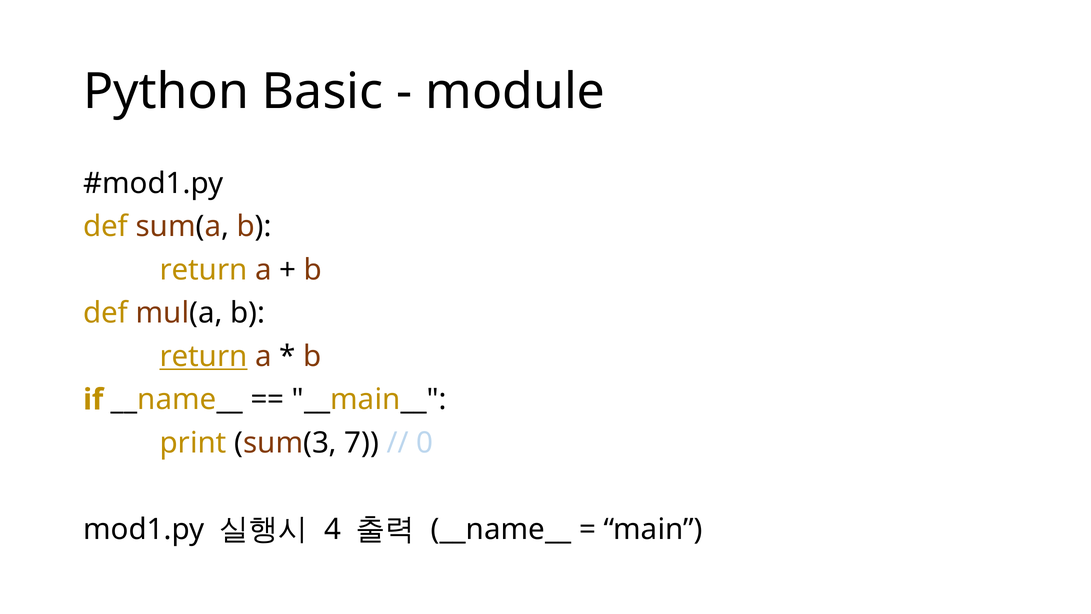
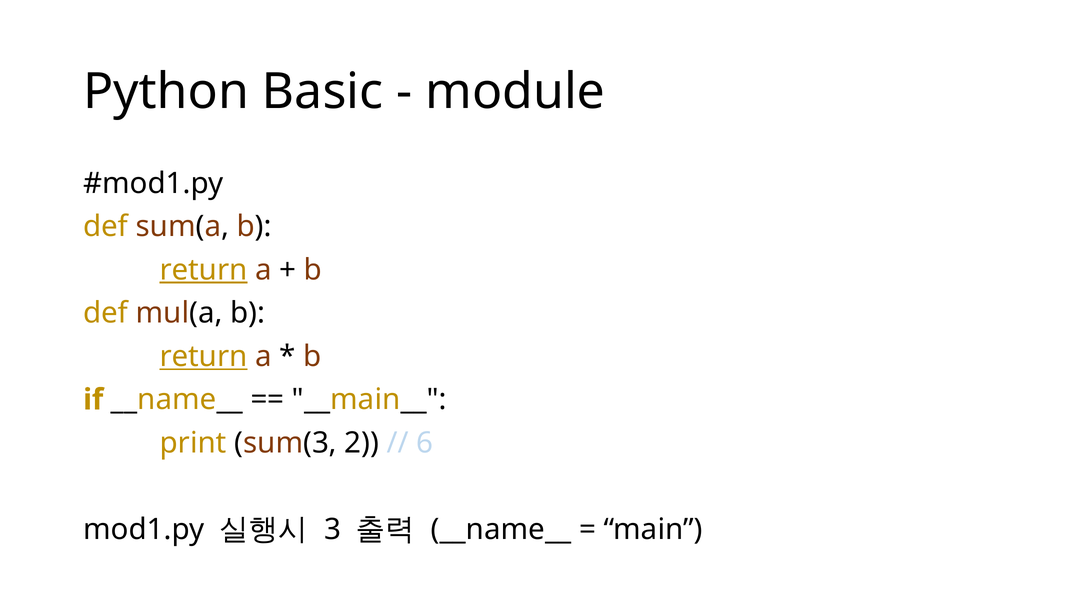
return at (204, 270) underline: none -> present
7: 7 -> 2
0: 0 -> 6
4: 4 -> 3
